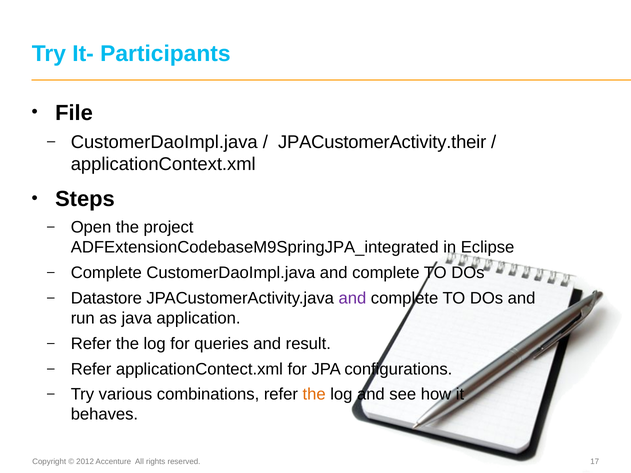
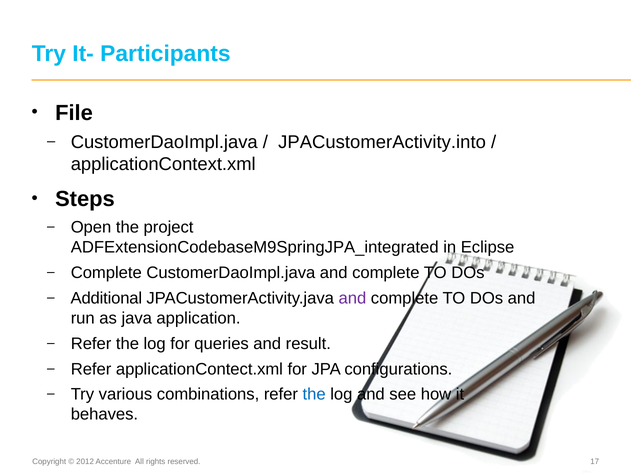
JPACustomerActivity.their: JPACustomerActivity.their -> JPACustomerActivity.into
Datastore: Datastore -> Additional
the at (314, 395) colour: orange -> blue
